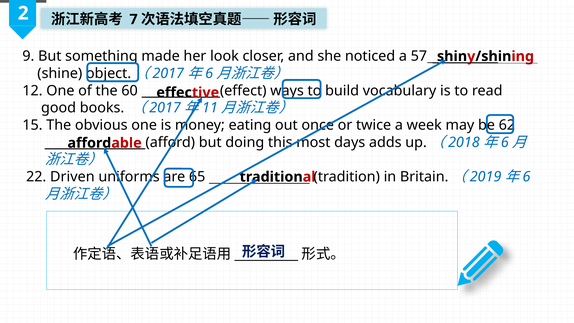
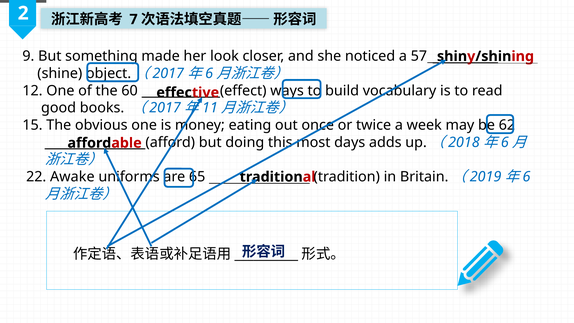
Driven: Driven -> Awake
